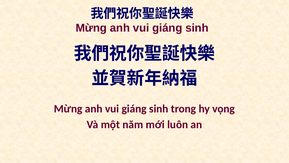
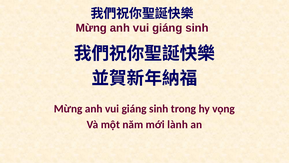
luôn: luôn -> lành
